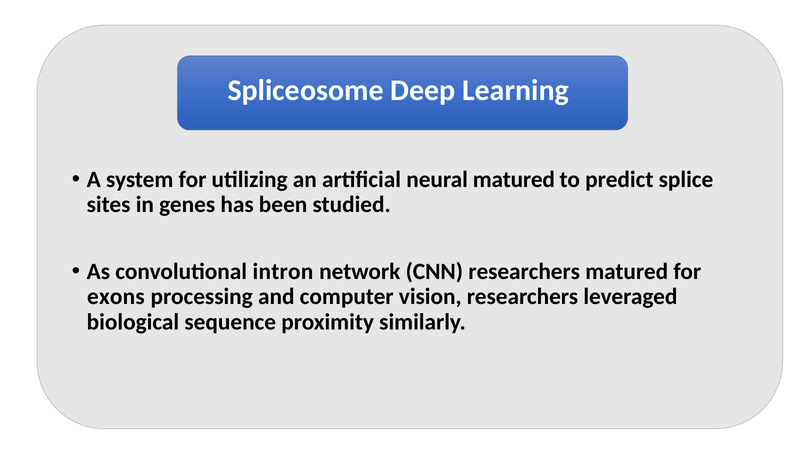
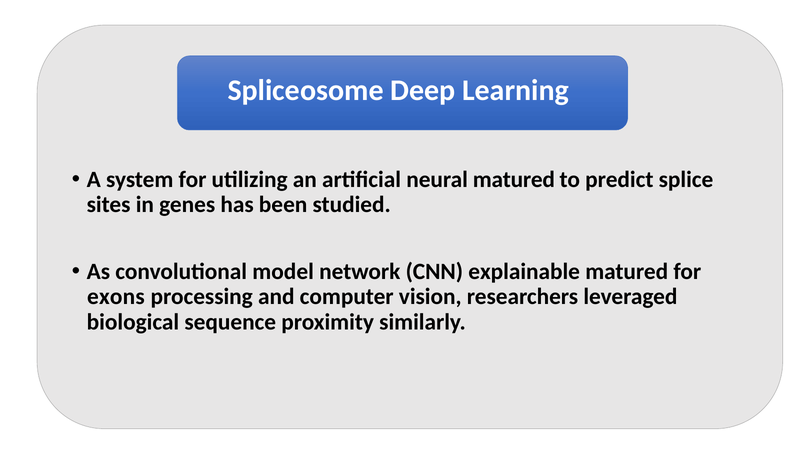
intron: intron -> model
CNN researchers: researchers -> explainable
